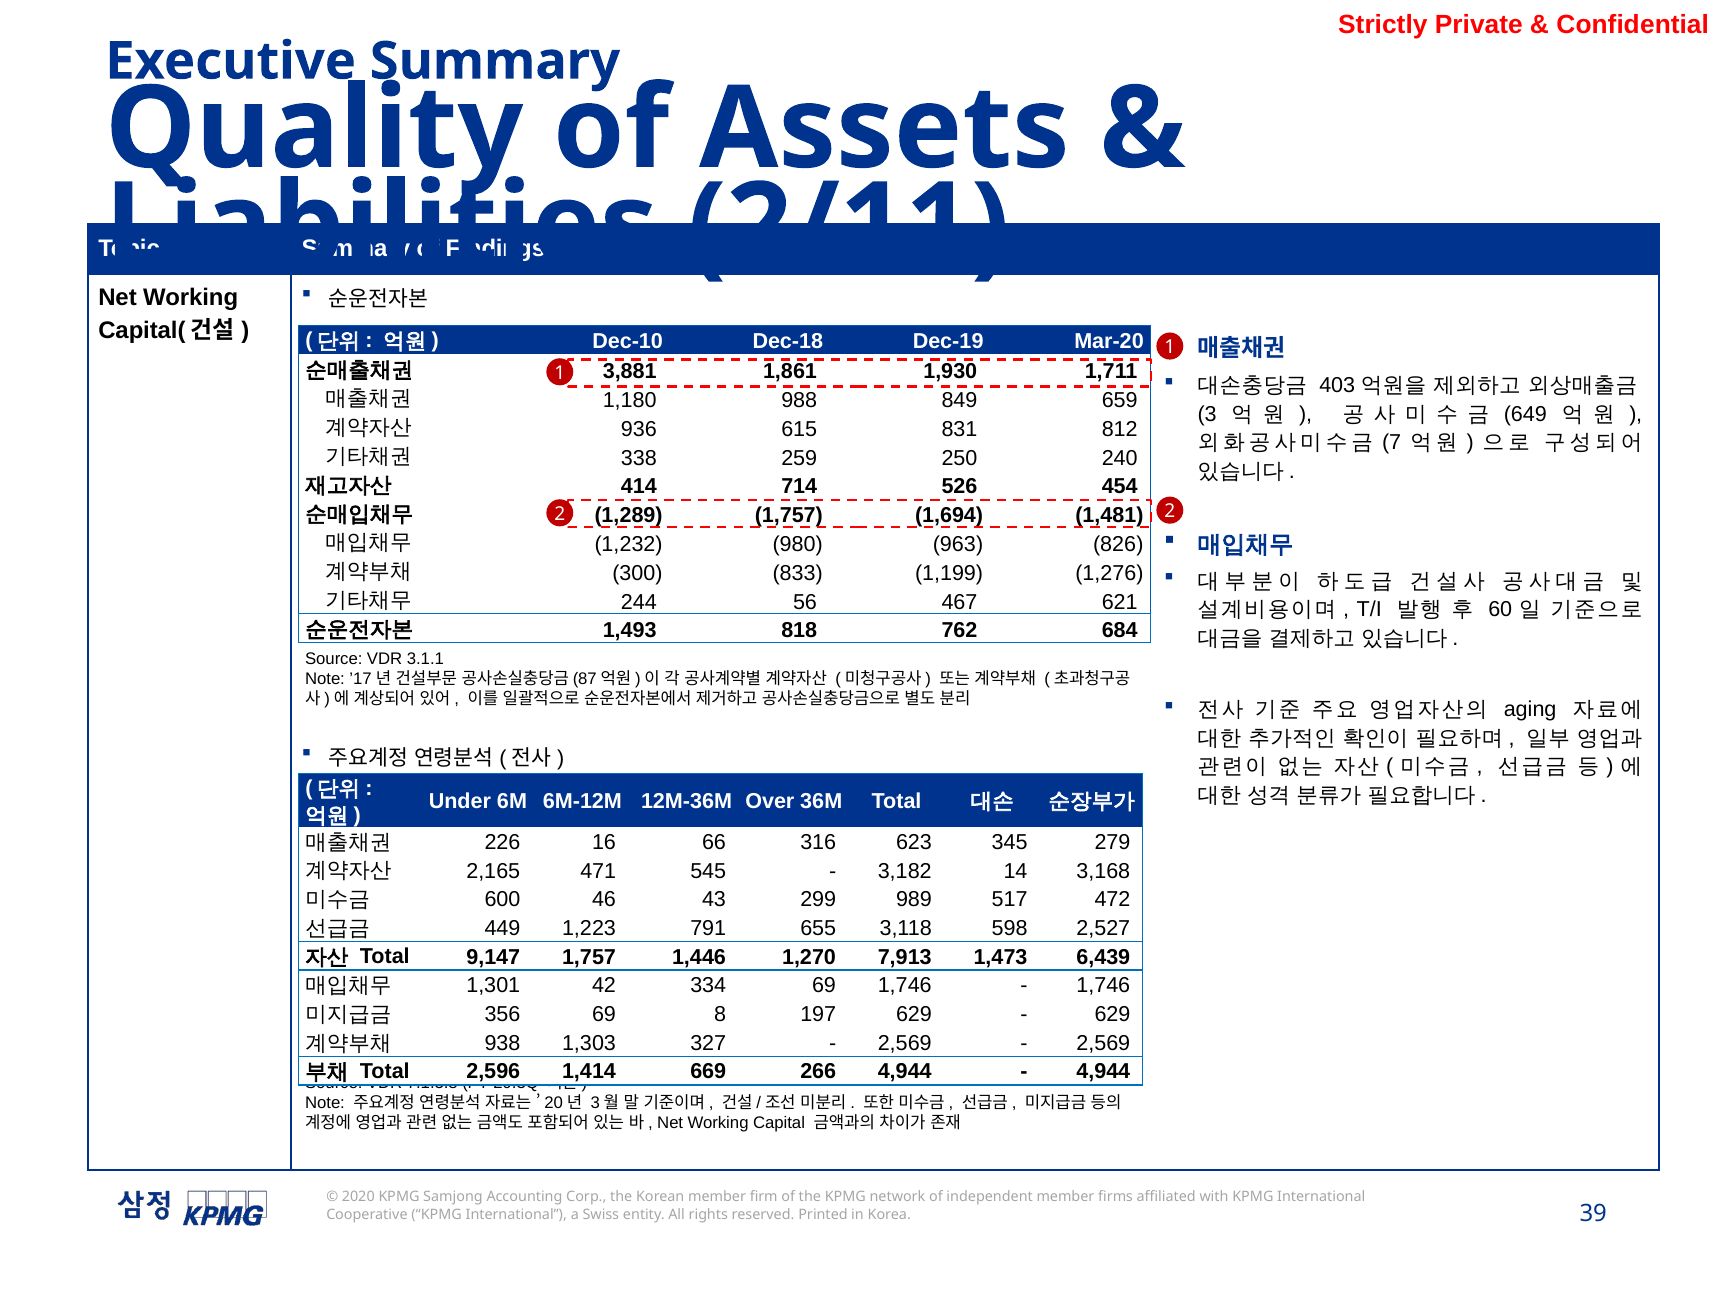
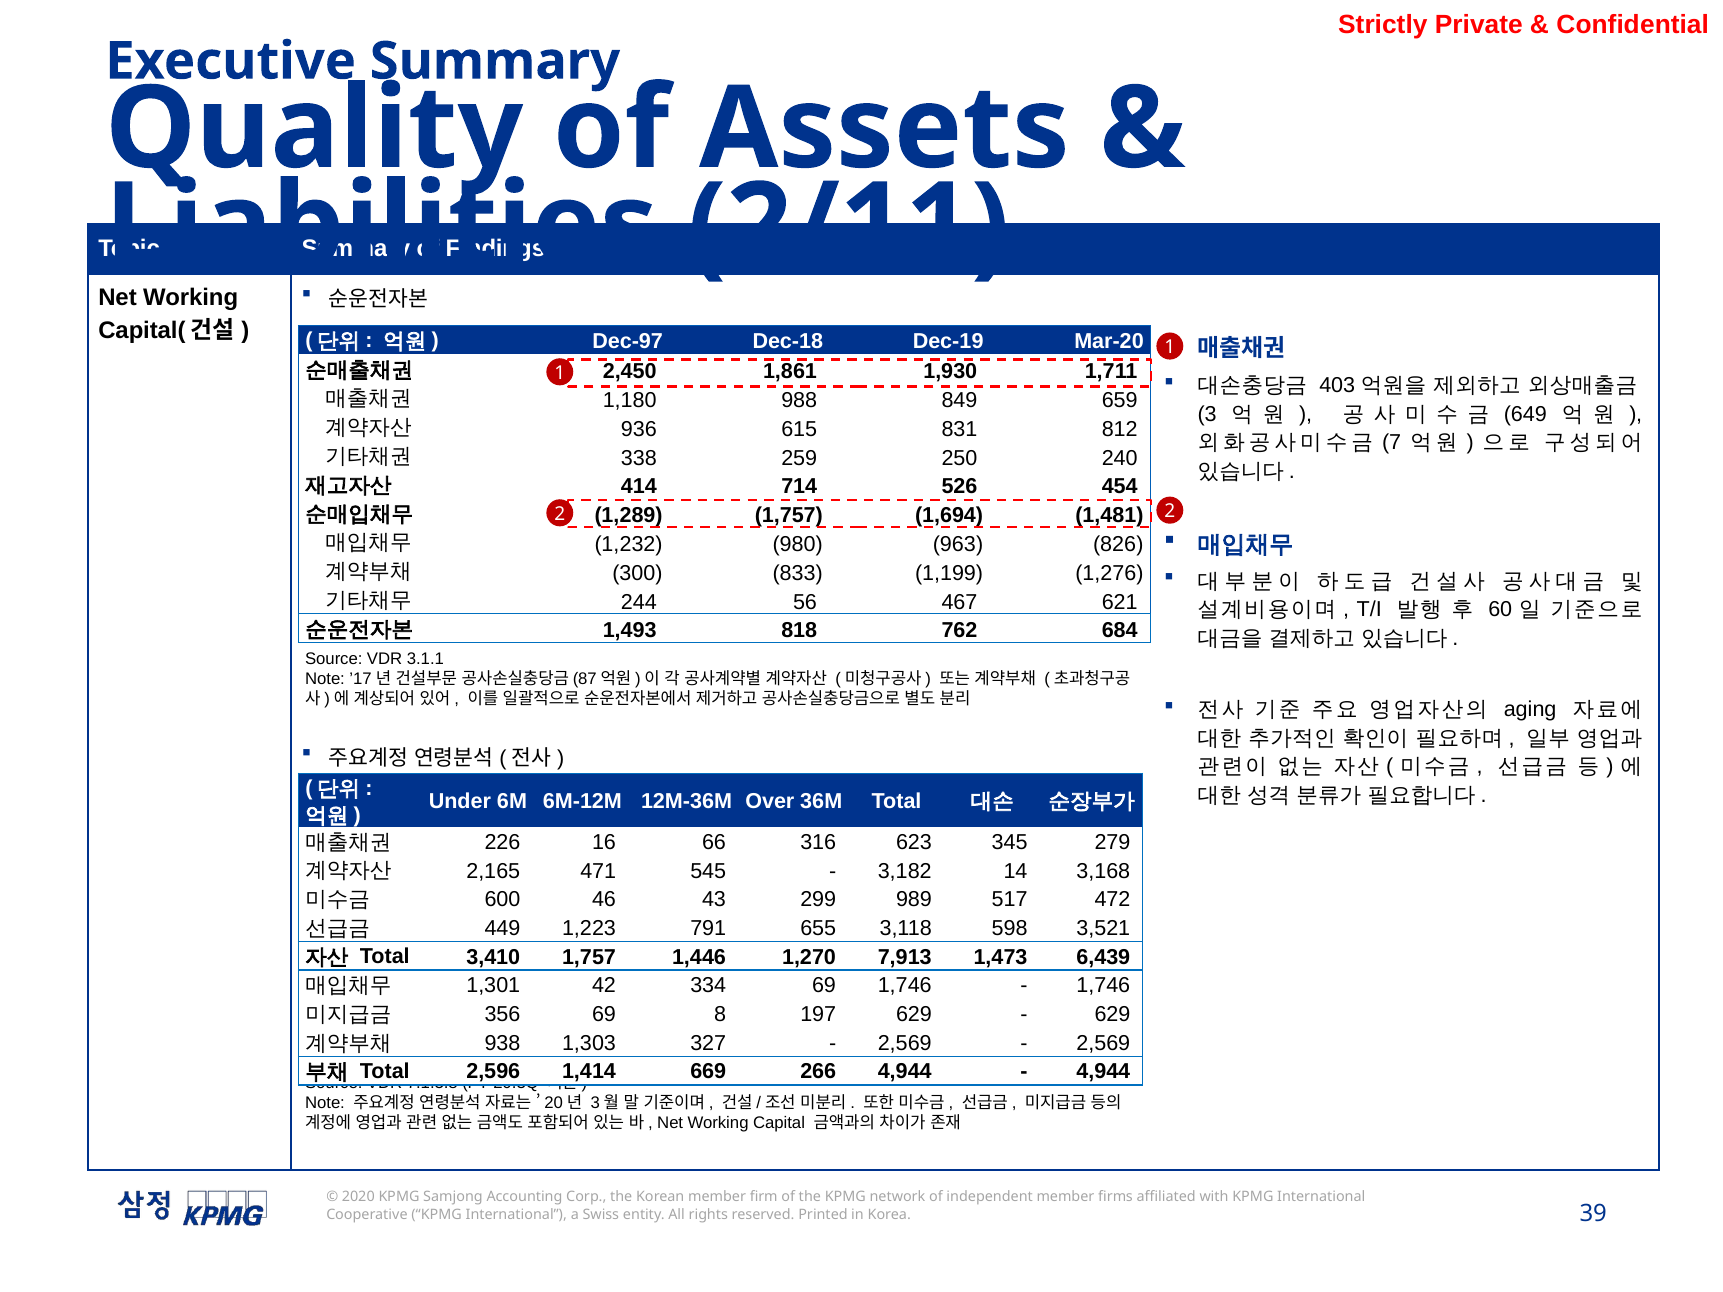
Dec-10: Dec-10 -> Dec-97
3,881: 3,881 -> 2,450
2,527: 2,527 -> 3,521
9,147: 9,147 -> 3,410
